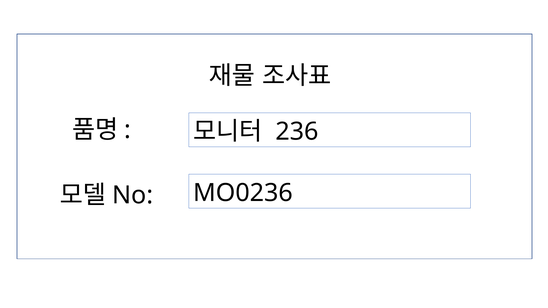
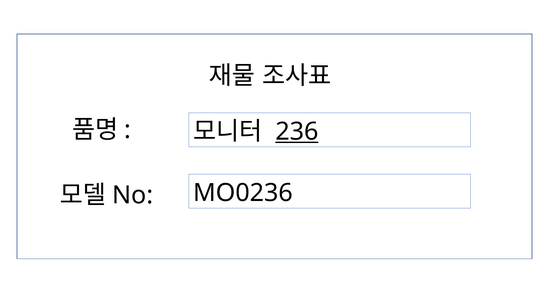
236 underline: none -> present
